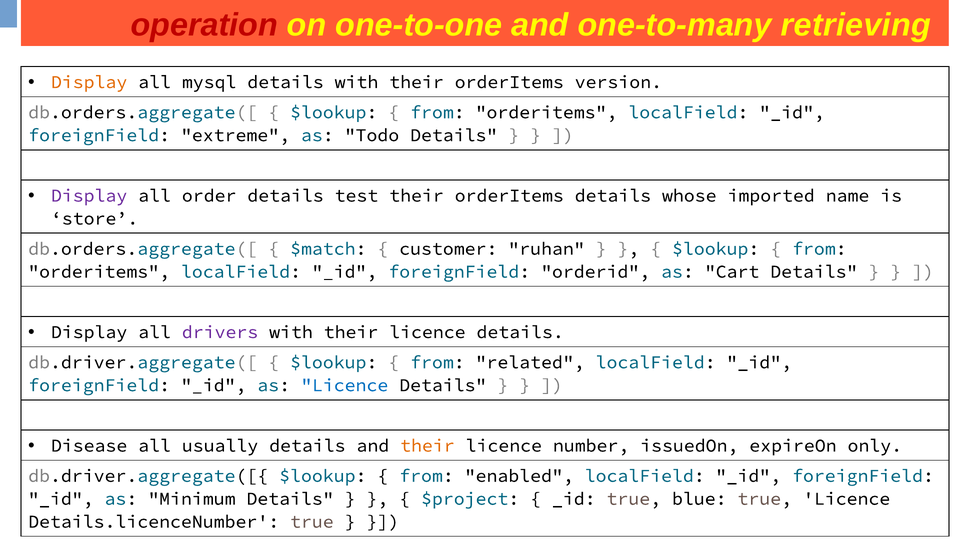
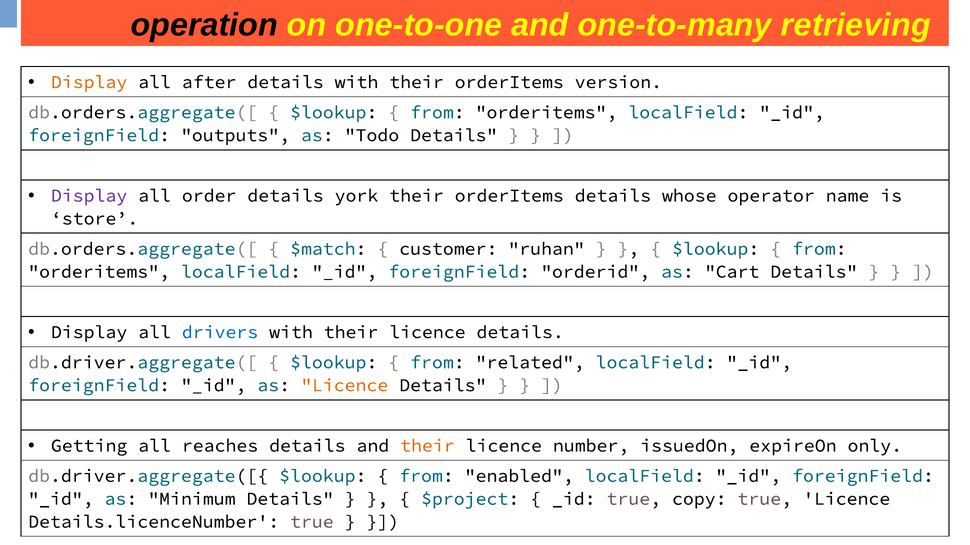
operation colour: red -> black
mysql: mysql -> after
extreme: extreme -> outputs
test: test -> york
imported: imported -> operator
drivers colour: purple -> blue
Licence at (345, 386) colour: blue -> orange
Disease: Disease -> Getting
usually: usually -> reaches
blue: blue -> copy
